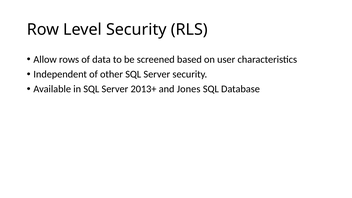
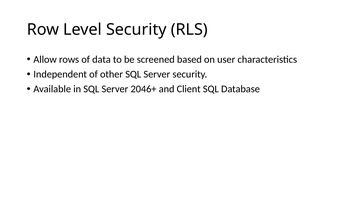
2013+: 2013+ -> 2046+
Jones: Jones -> Client
